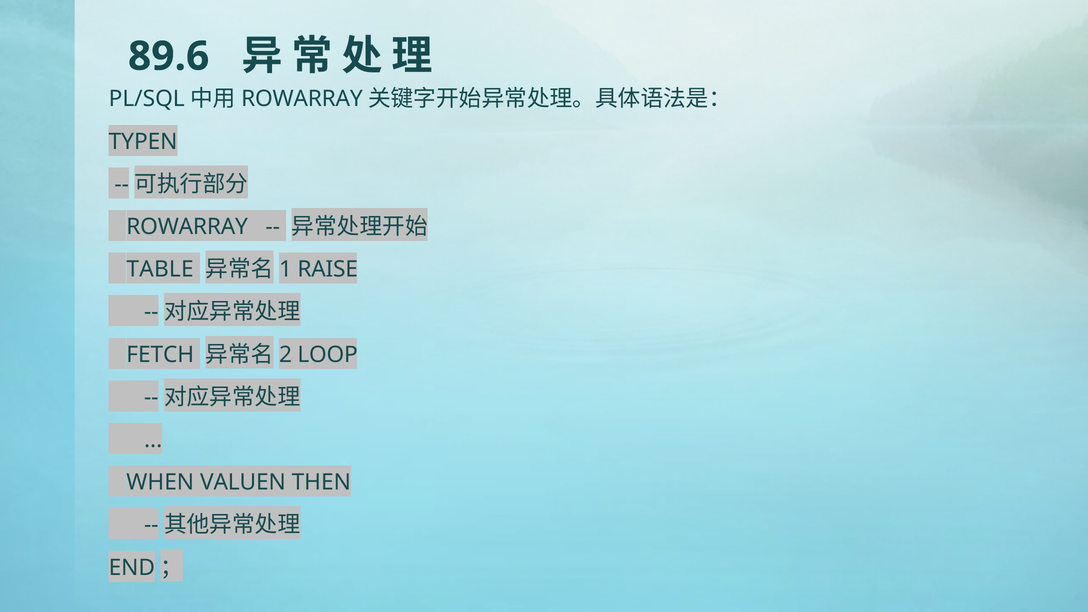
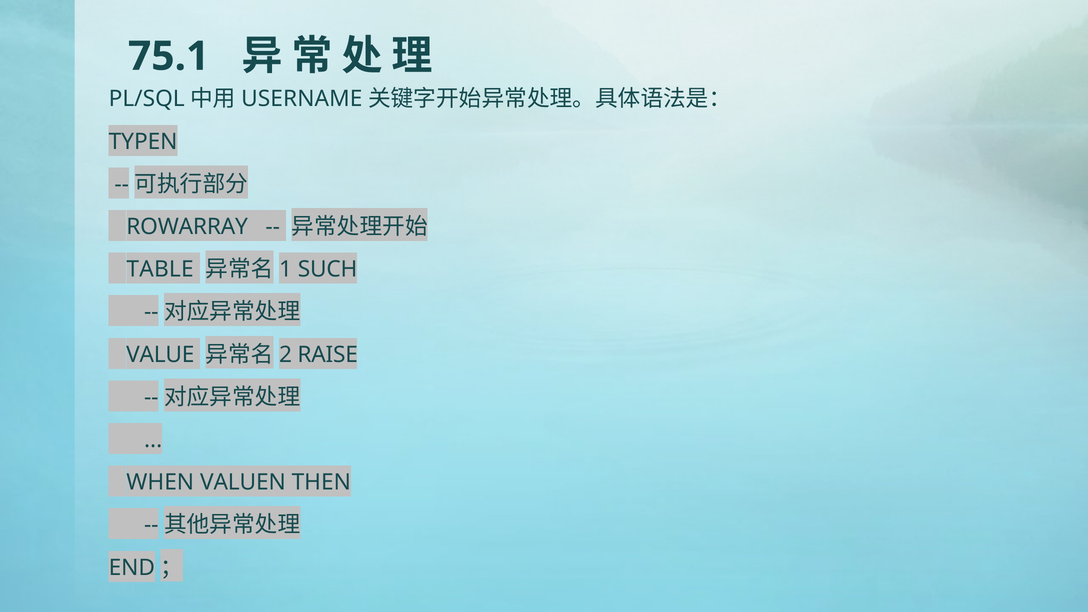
89.6: 89.6 -> 75.1
ROWARRAY at (302, 99): ROWARRAY -> USERNAME
RAISE: RAISE -> SUCH
FETCH: FETCH -> VALUE
LOOP: LOOP -> RAISE
